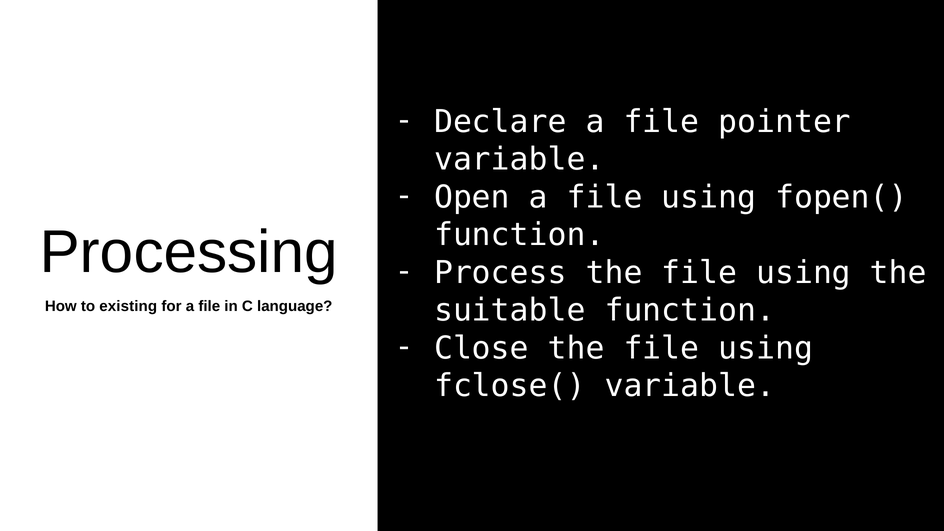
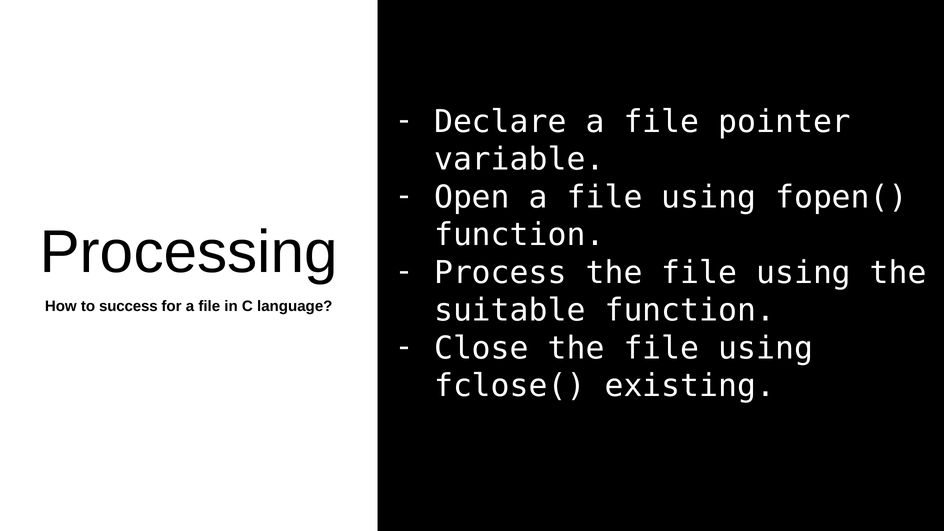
existing: existing -> success
fclose( variable: variable -> existing
